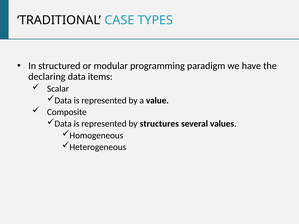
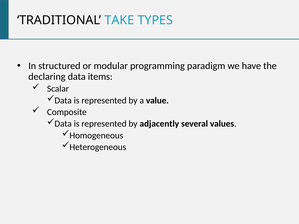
CASE: CASE -> TAKE
structures: structures -> adjacently
